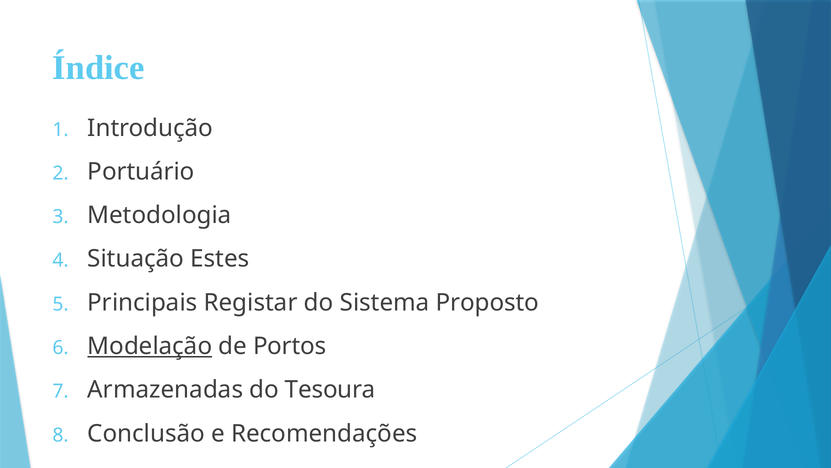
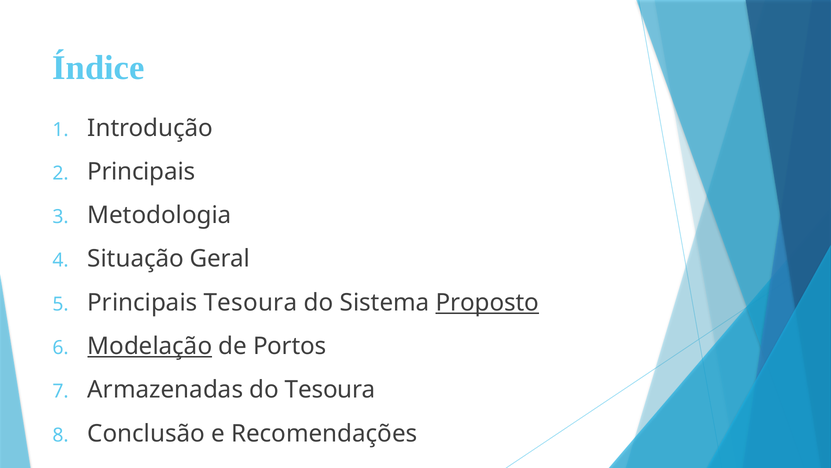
Portuário at (141, 172): Portuário -> Principais
Estes: Estes -> Geral
Principais Registar: Registar -> Tesoura
Proposto underline: none -> present
